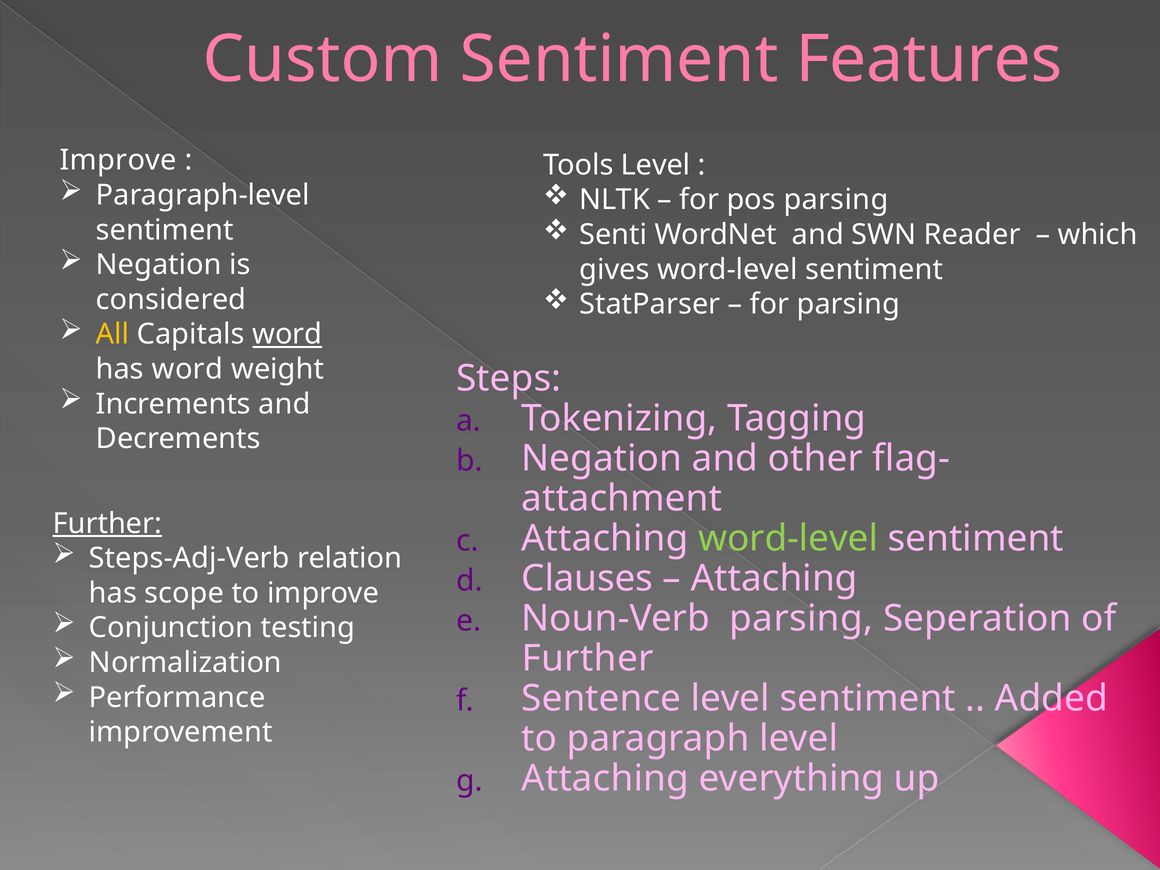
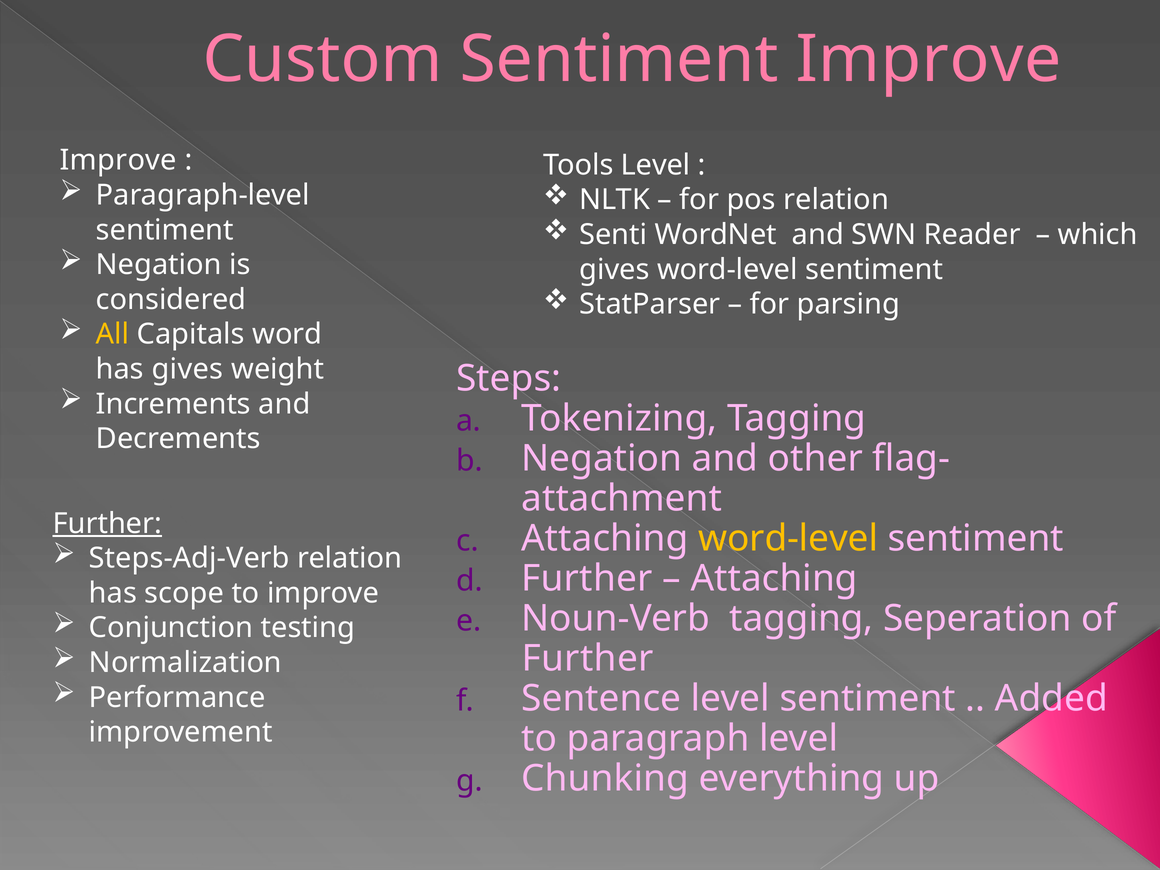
Sentiment Features: Features -> Improve
pos parsing: parsing -> relation
word at (287, 334) underline: present -> none
has word: word -> gives
word-level at (788, 539) colour: light green -> yellow
Clauses at (587, 579): Clauses -> Further
Noun-Verb parsing: parsing -> tagging
Attaching at (605, 779): Attaching -> Chunking
